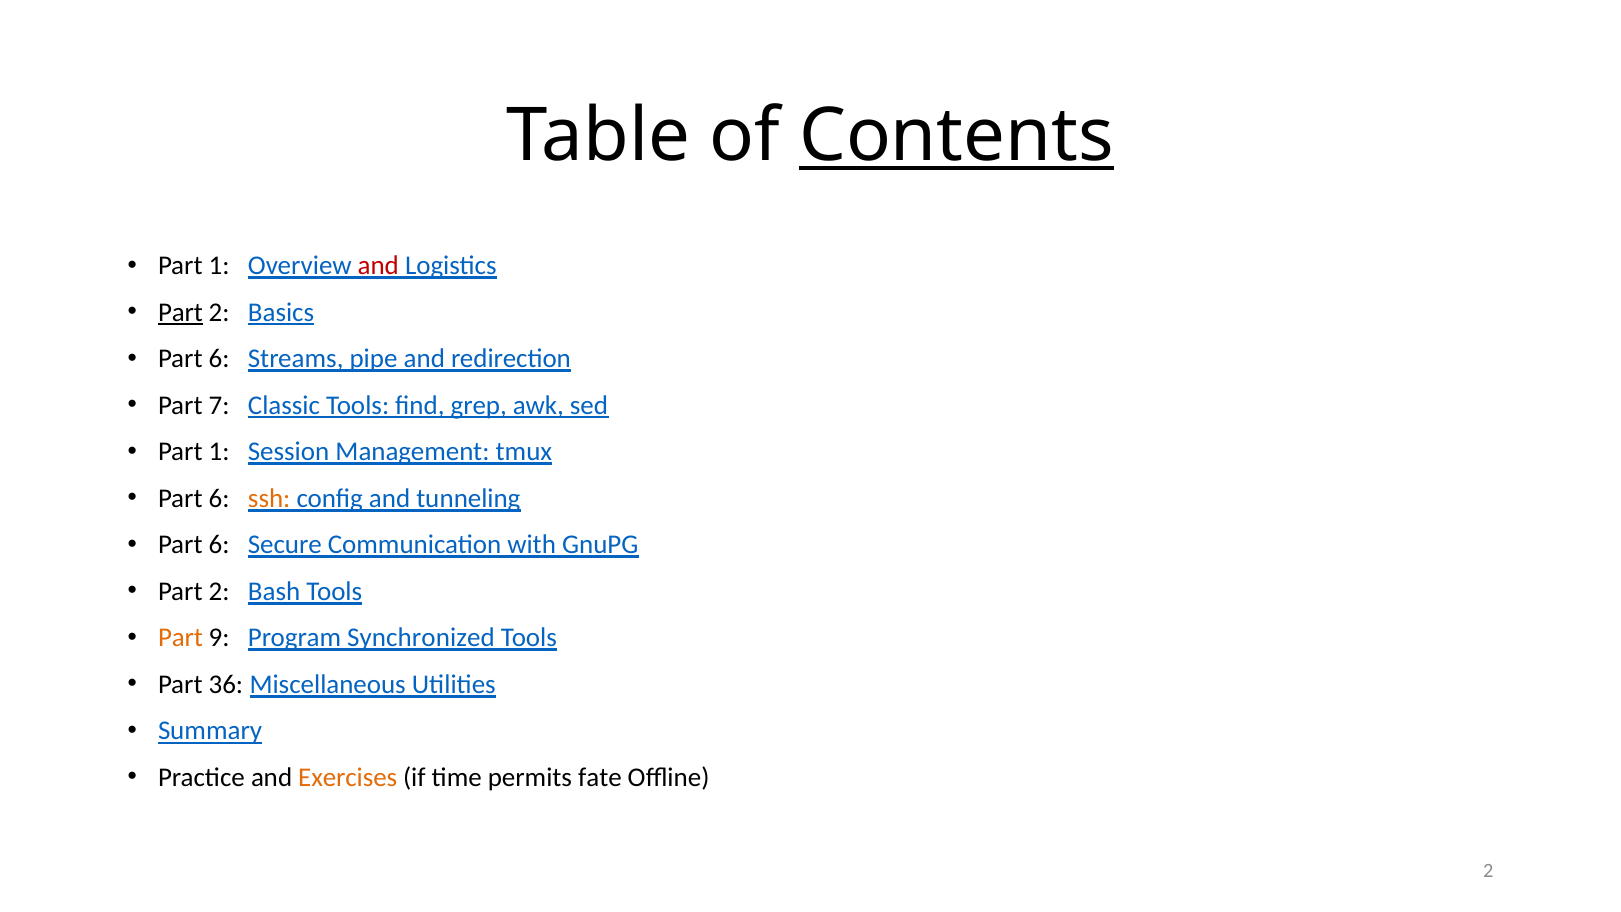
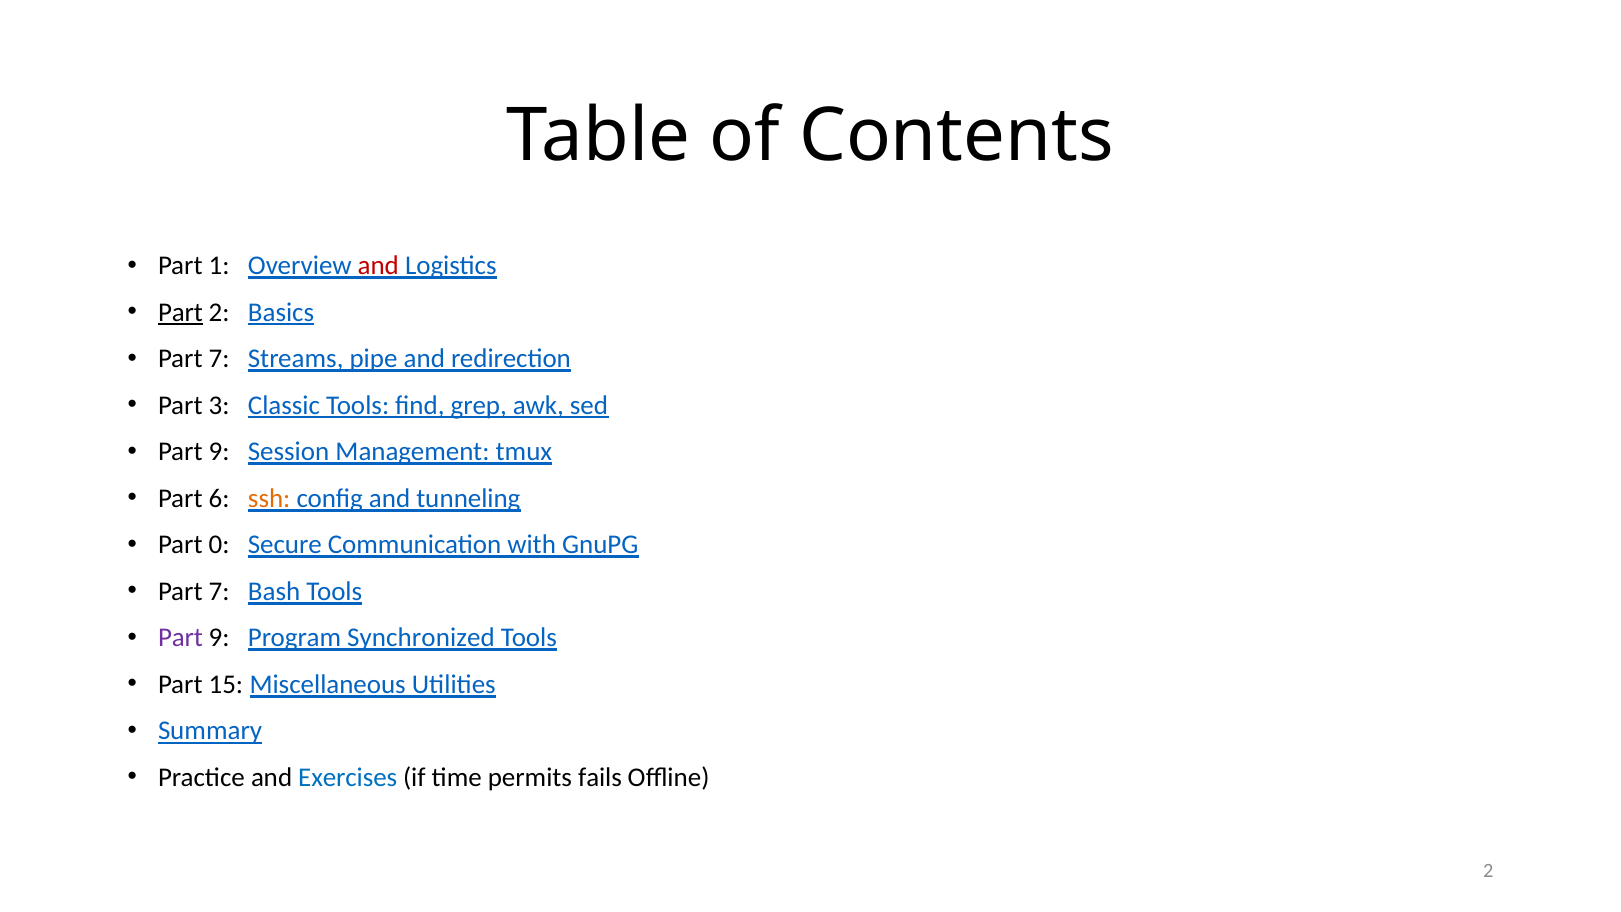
Contents underline: present -> none
6 at (219, 359): 6 -> 7
7: 7 -> 3
1 at (219, 452): 1 -> 9
6 at (219, 545): 6 -> 0
2 at (219, 591): 2 -> 7
Part at (180, 638) colour: orange -> purple
36: 36 -> 15
Exercises colour: orange -> blue
fate: fate -> fails
